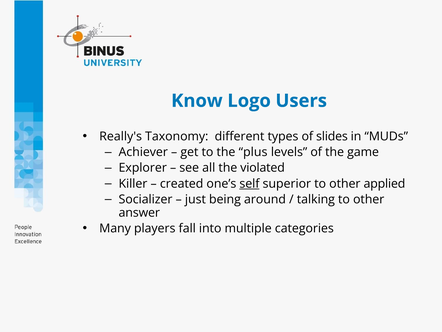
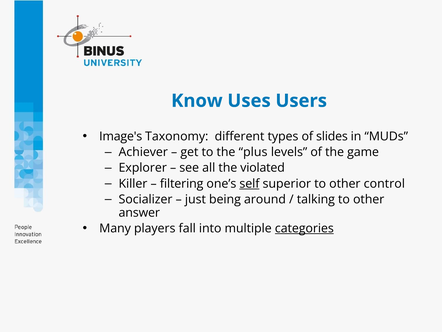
Logo: Logo -> Uses
Really's: Really's -> Image's
created: created -> filtering
applied: applied -> control
categories underline: none -> present
